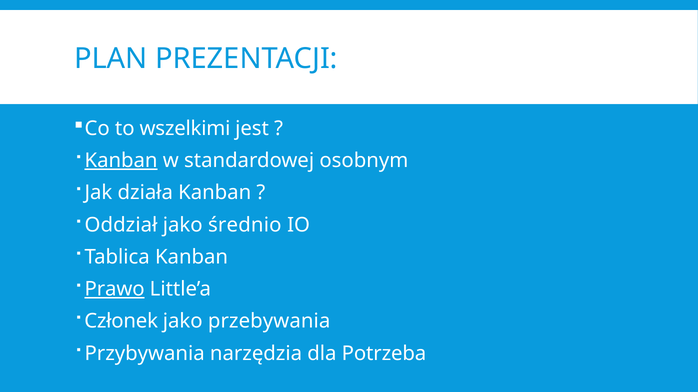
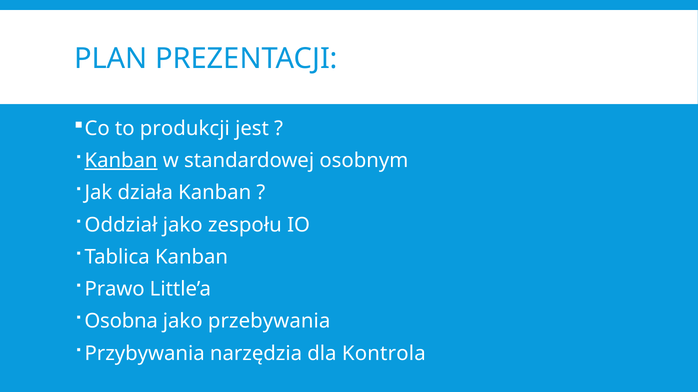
wszelkimi: wszelkimi -> produkcji
średnio: średnio -> zespołu
Prawo underline: present -> none
Członek: Członek -> Osobna
Potrzeba: Potrzeba -> Kontrola
